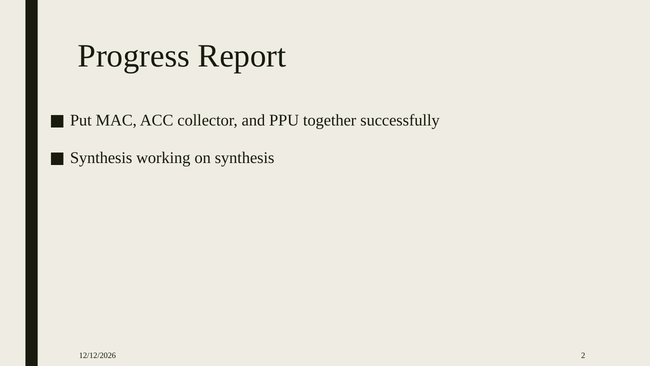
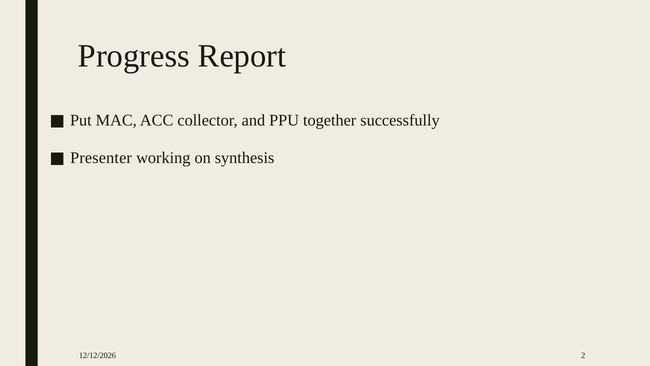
Synthesis at (101, 158): Synthesis -> Presenter
